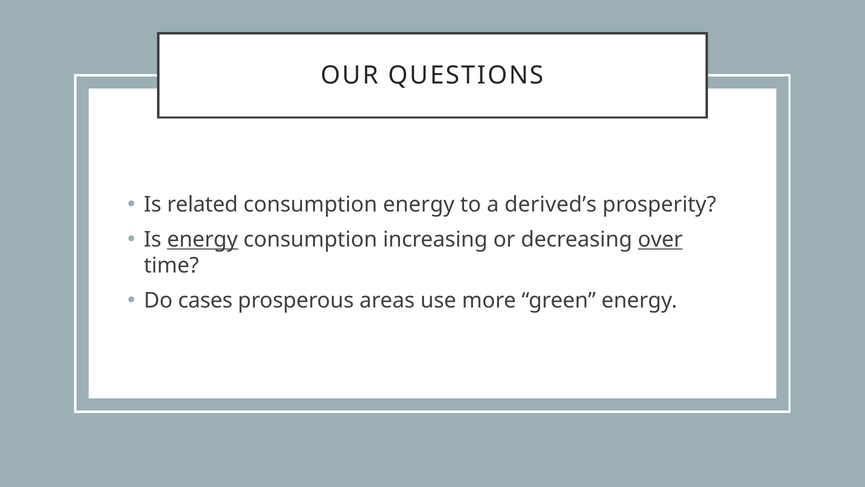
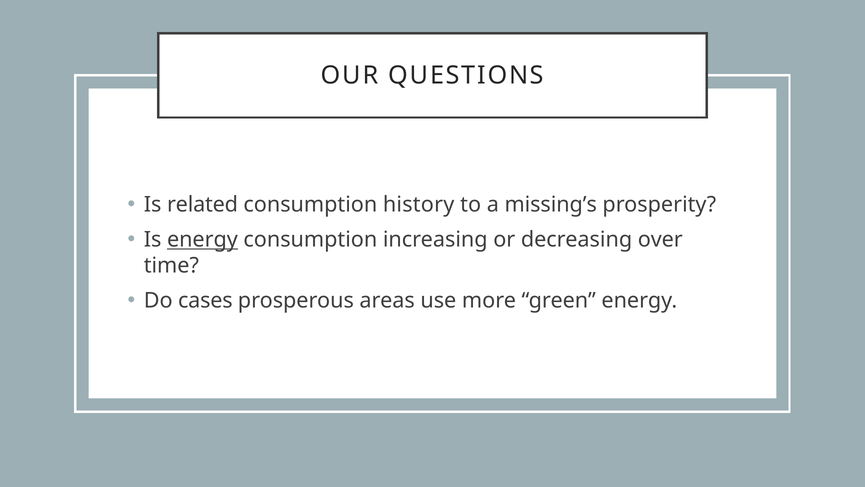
consumption energy: energy -> history
derived’s: derived’s -> missing’s
over underline: present -> none
